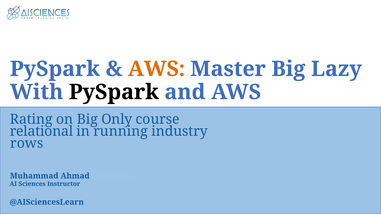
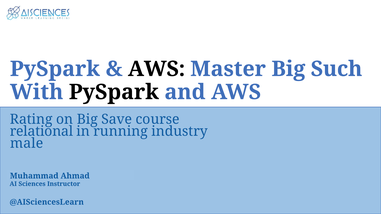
AWS at (157, 69) colour: orange -> black
Lazy: Lazy -> Such
Only: Only -> Save
rows: rows -> male
